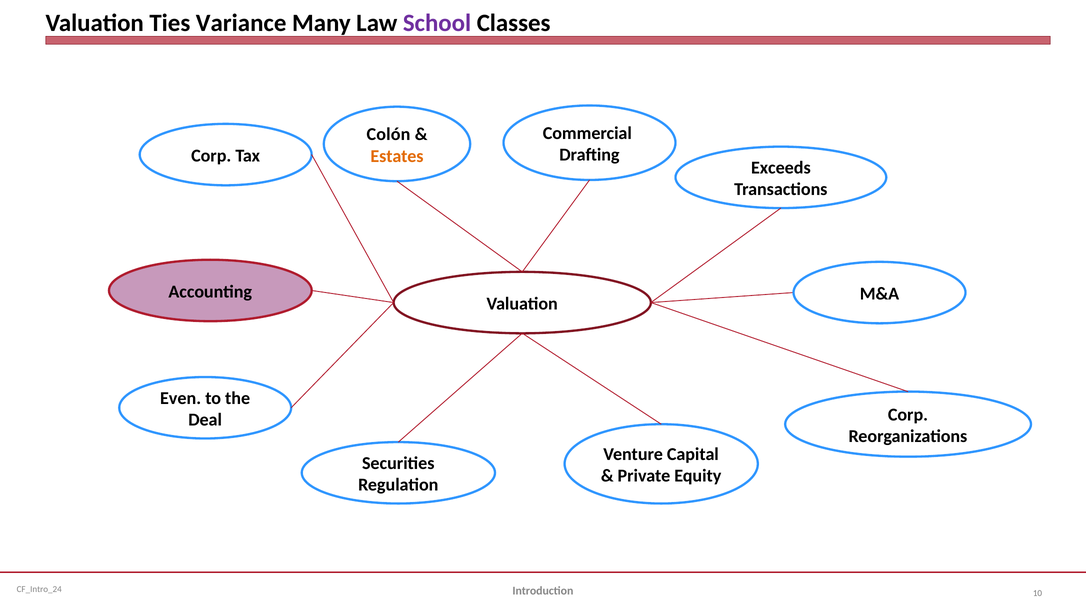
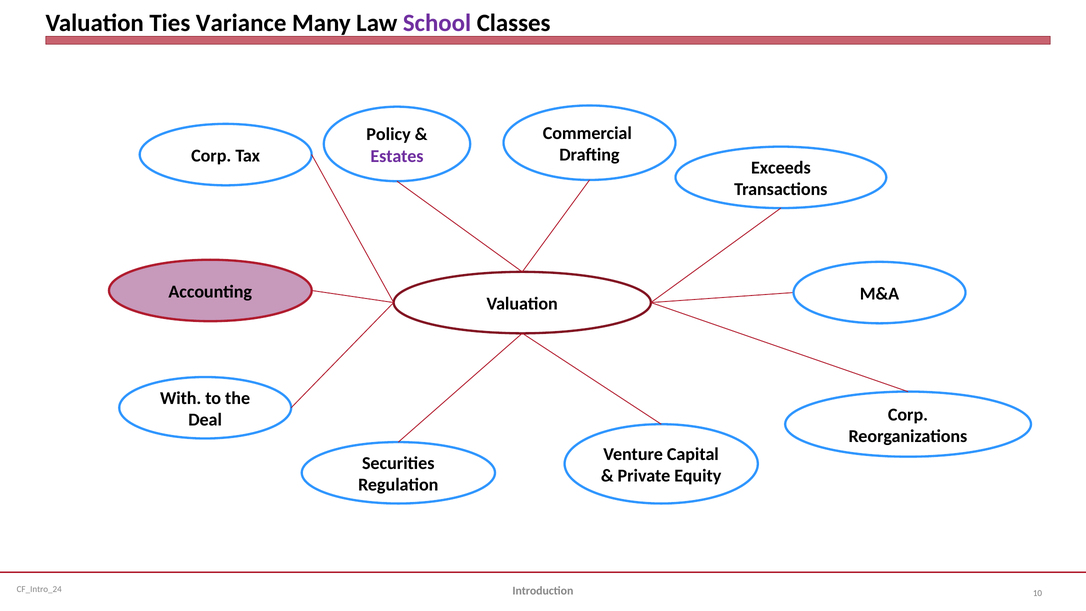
Colón: Colón -> Policy
Estates colour: orange -> purple
Even: Even -> With
